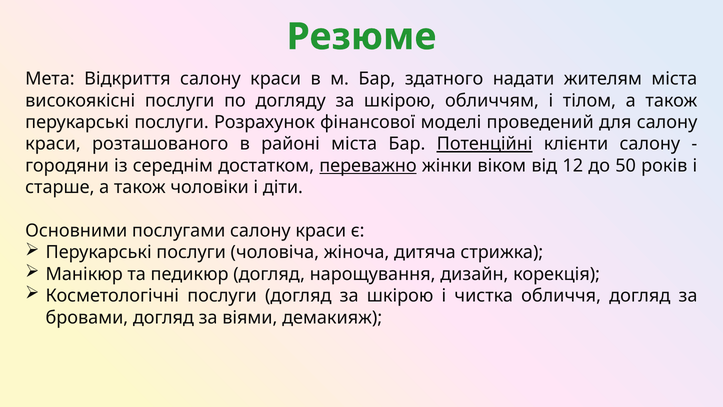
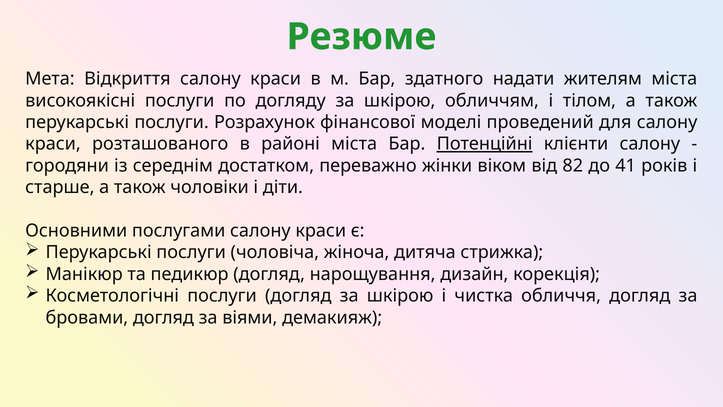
переважно underline: present -> none
12: 12 -> 82
50: 50 -> 41
